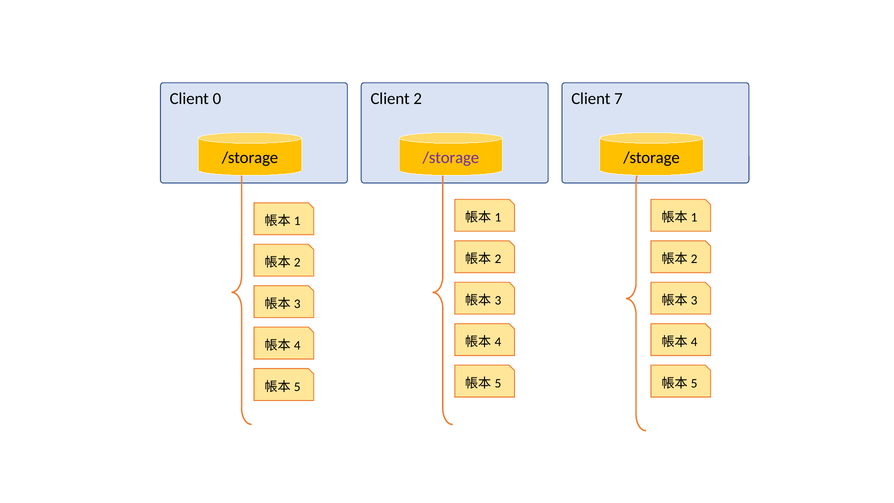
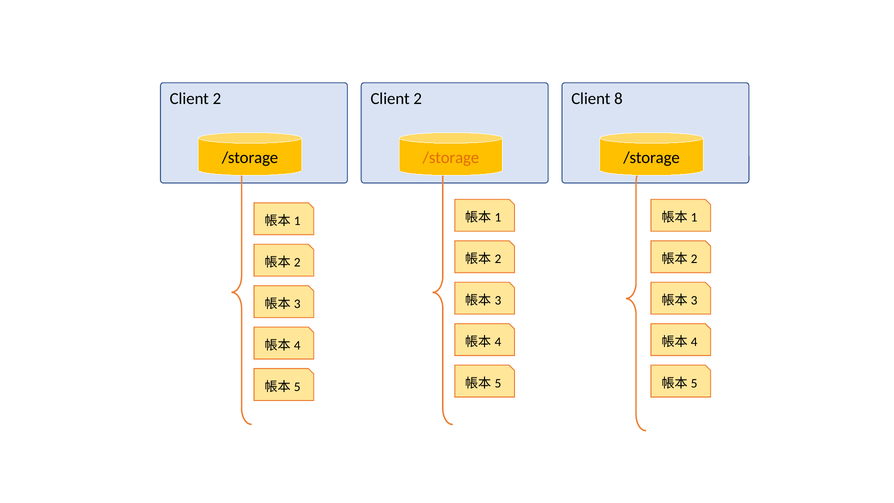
0 at (217, 99): 0 -> 2
7: 7 -> 8
/storage at (451, 158) colour: purple -> orange
